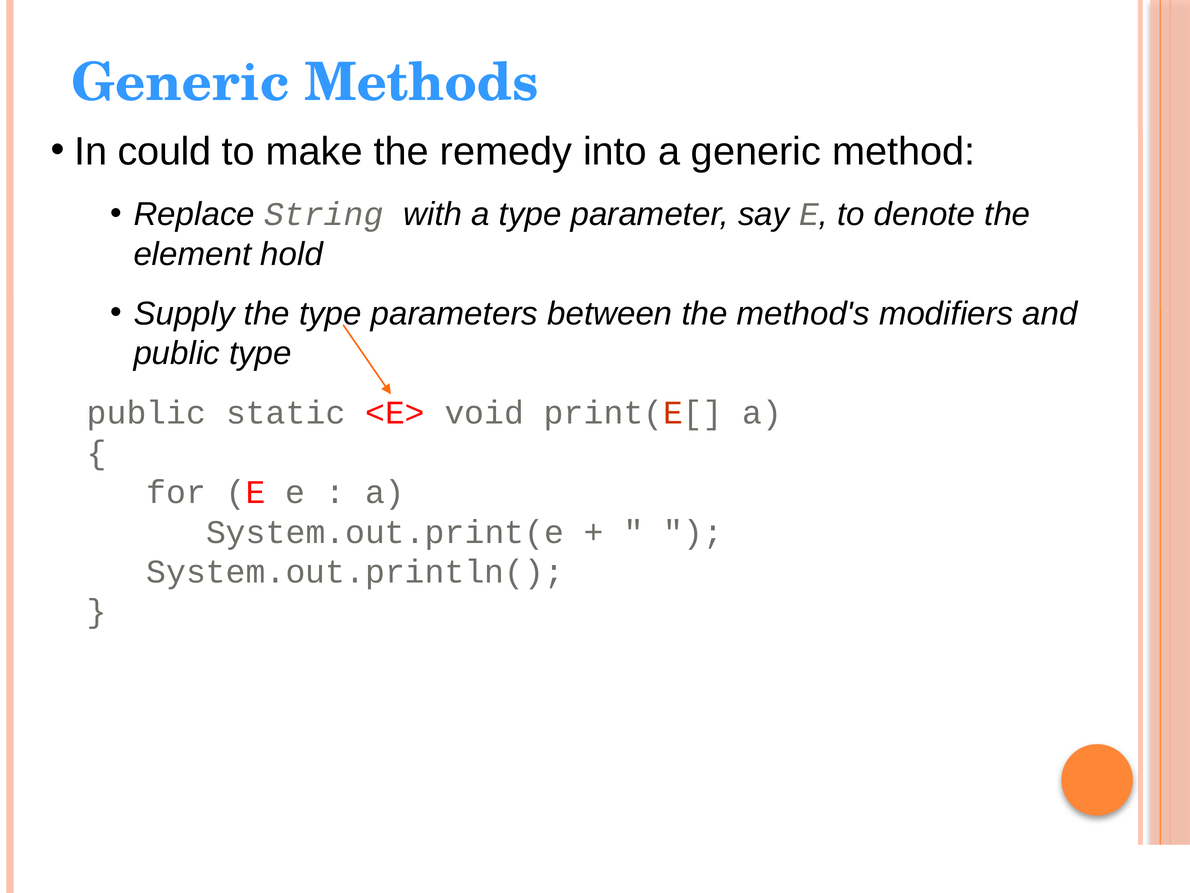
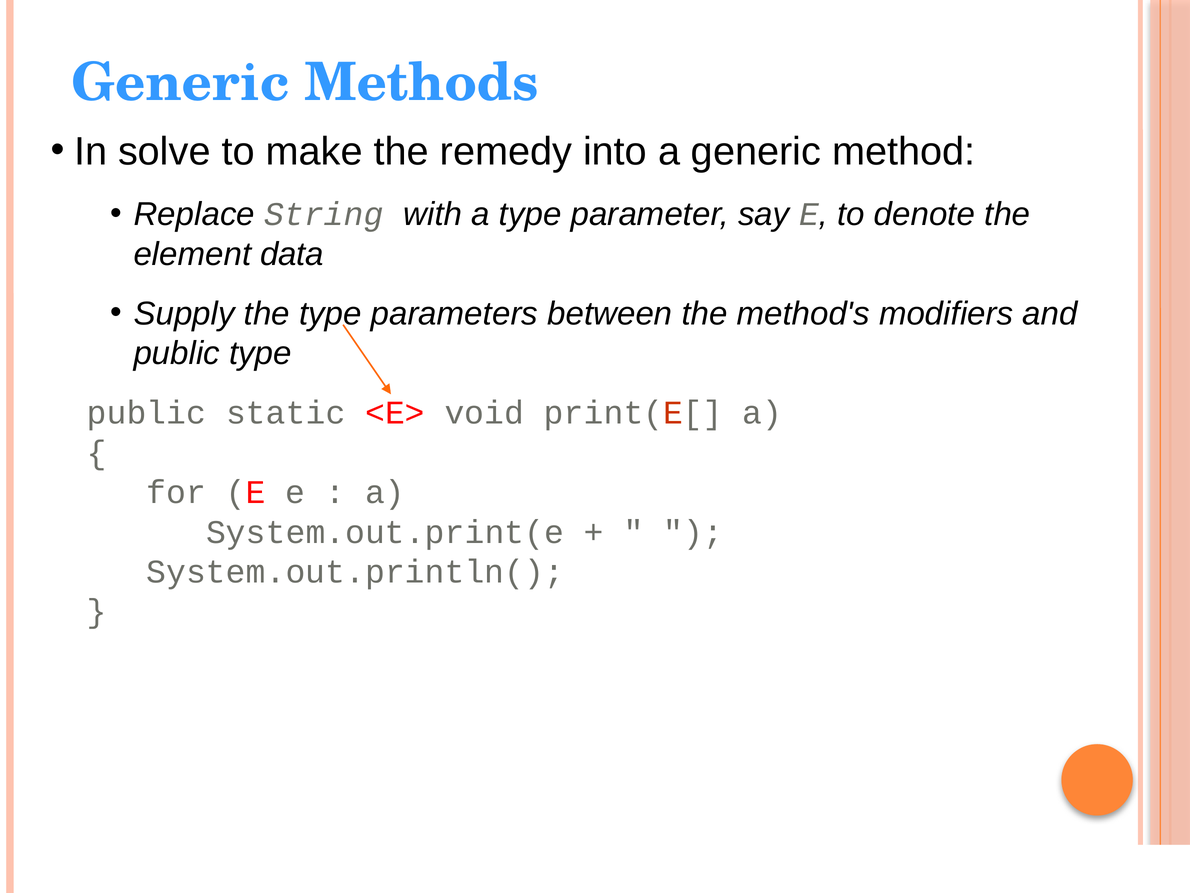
could: could -> solve
hold: hold -> data
